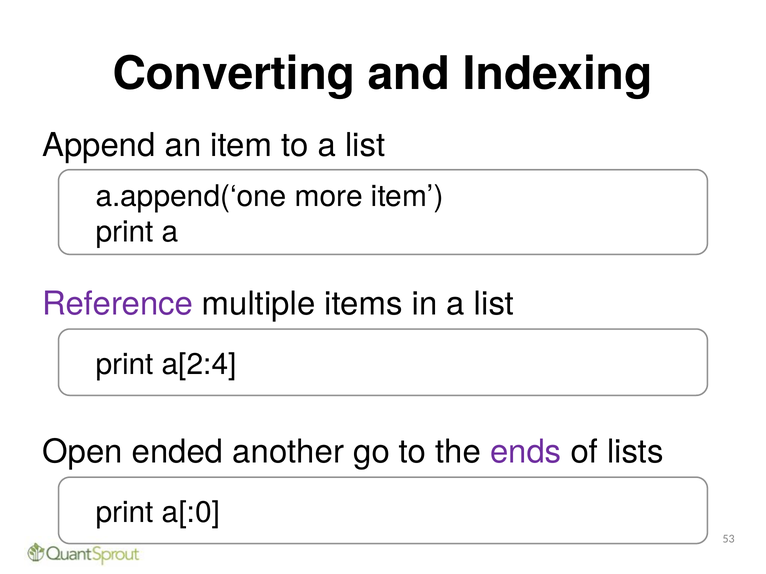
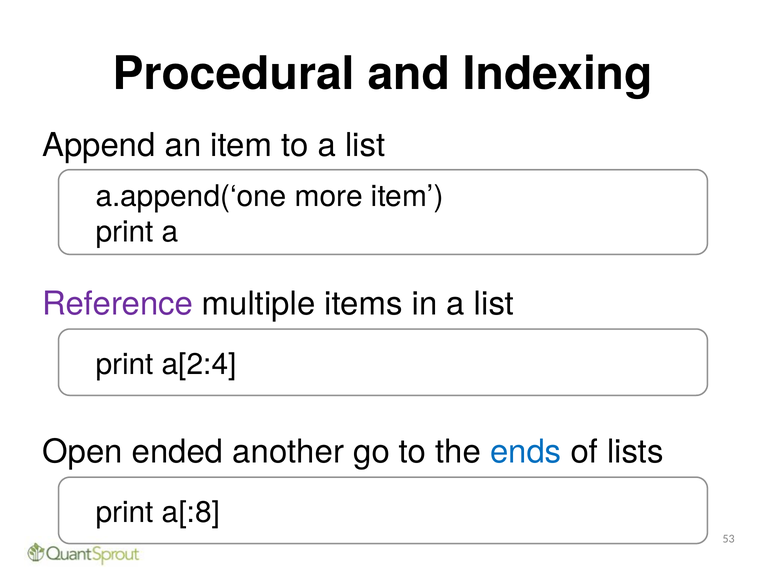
Converting: Converting -> Procedural
ends colour: purple -> blue
a[:0: a[:0 -> a[:8
